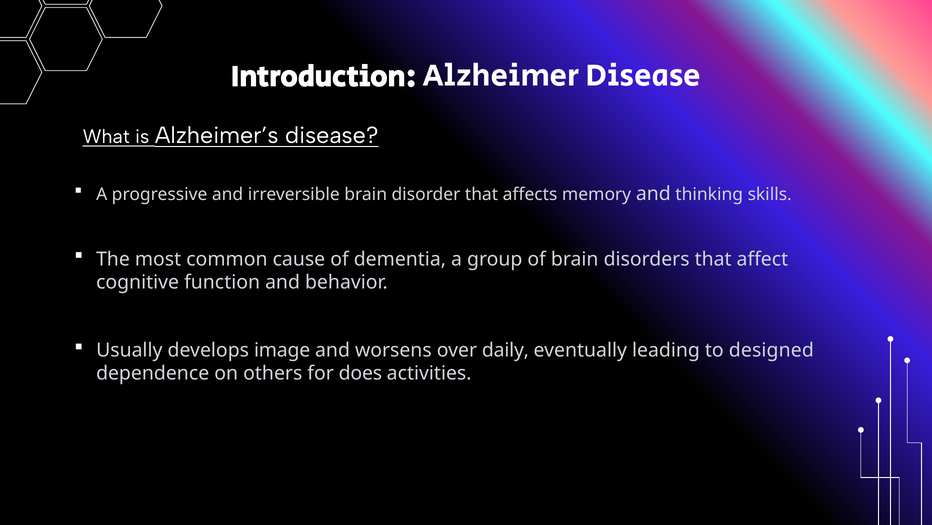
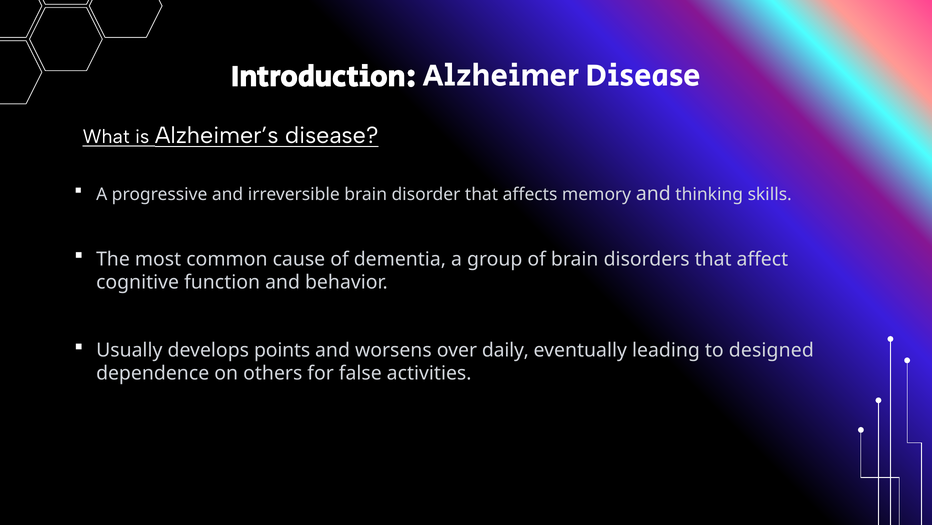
image: image -> points
does: does -> false
